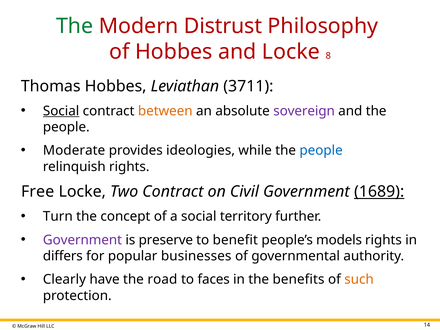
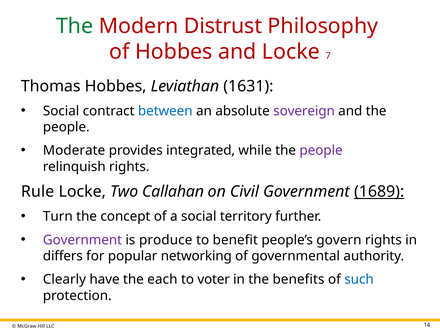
8: 8 -> 7
3711: 3711 -> 1631
Social at (61, 111) underline: present -> none
between colour: orange -> blue
ideologies: ideologies -> integrated
people at (321, 150) colour: blue -> purple
Free: Free -> Rule
Two Contract: Contract -> Callahan
preserve: preserve -> produce
models: models -> govern
businesses: businesses -> networking
road: road -> each
faces: faces -> voter
such colour: orange -> blue
